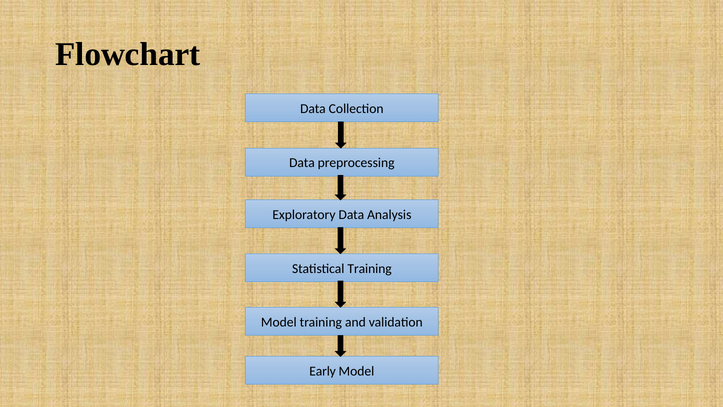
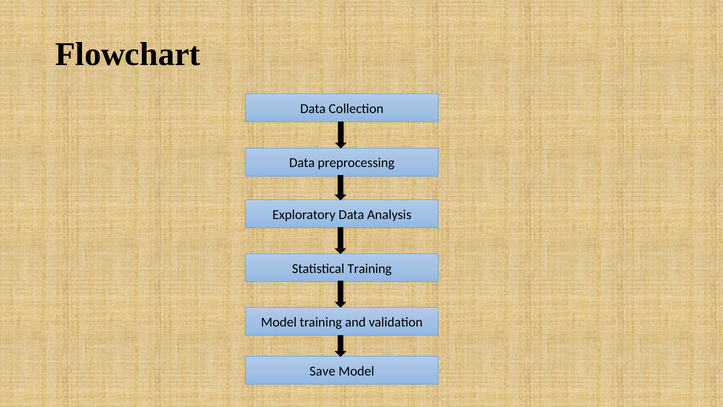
Early: Early -> Save
